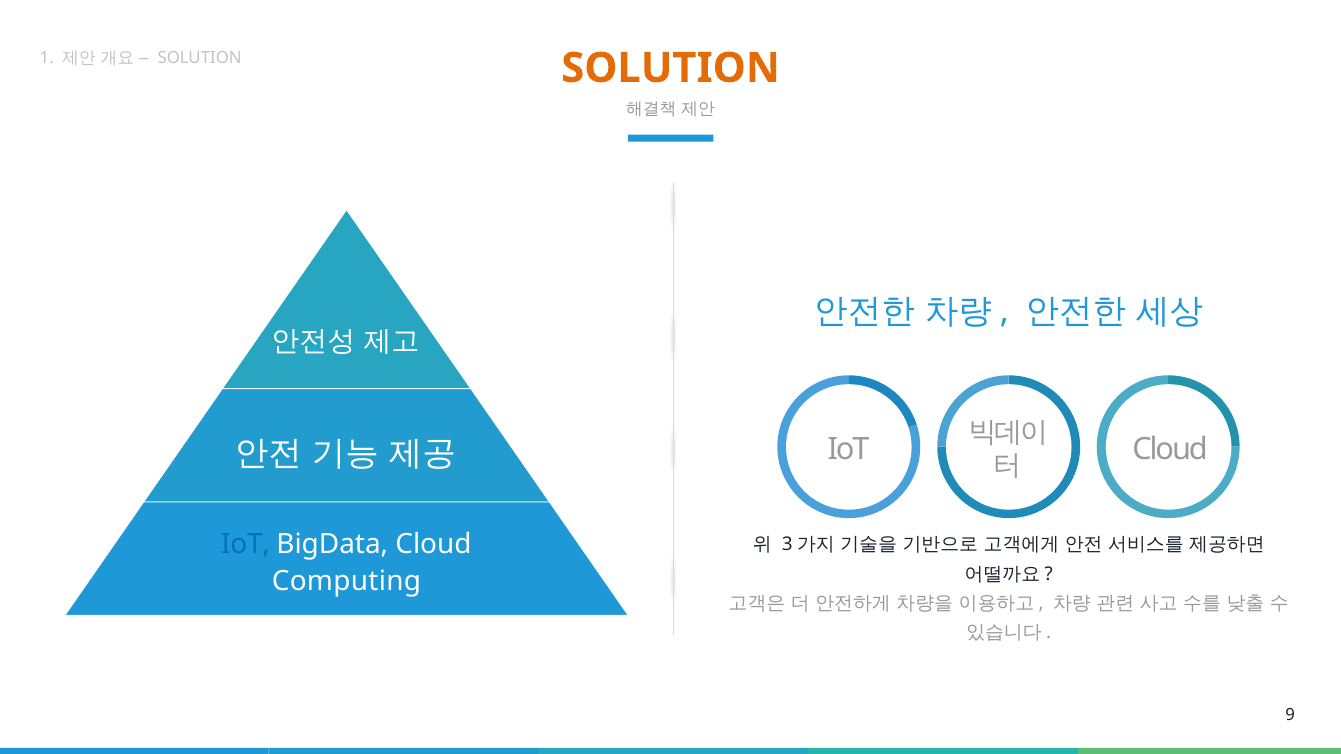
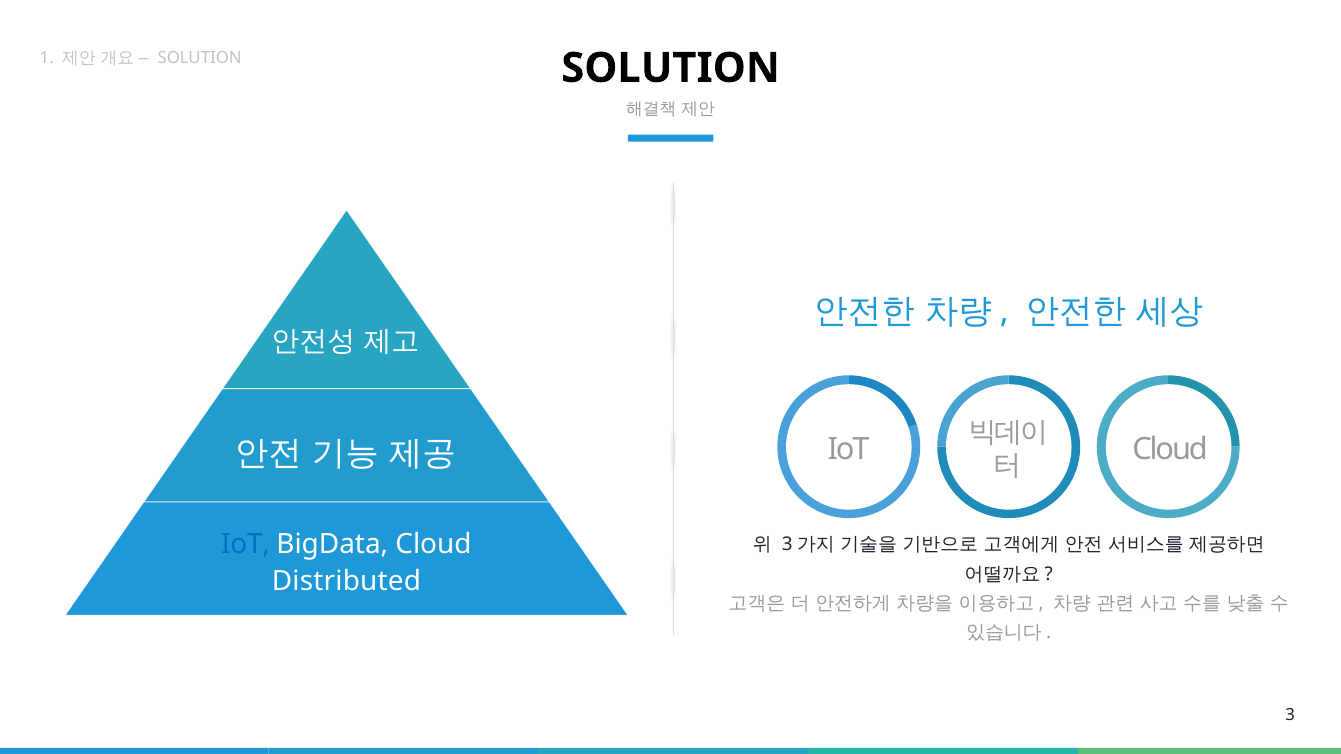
SOLUTION at (671, 68) colour: orange -> black
Computing: Computing -> Distributed
5 9: 9 -> 3
